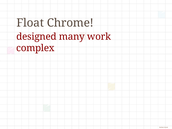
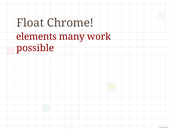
designed: designed -> elements
complex: complex -> possible
